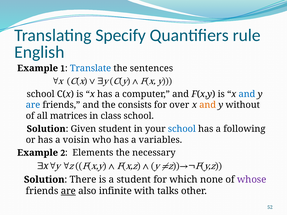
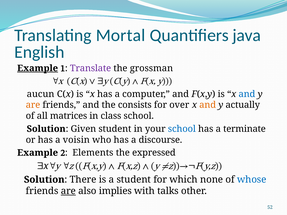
Specify: Specify -> Mortal
rule: rule -> java
Example at (38, 68) underline: none -> present
Translate colour: blue -> purple
sentences: sentences -> grossman
school at (41, 94): school -> aucun
are at (33, 105) colour: blue -> orange
without: without -> actually
following: following -> terminate
variables: variables -> discourse
necessary: necessary -> expressed
whose colour: purple -> blue
infinite: infinite -> implies
